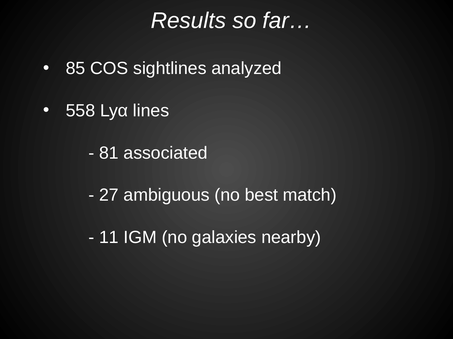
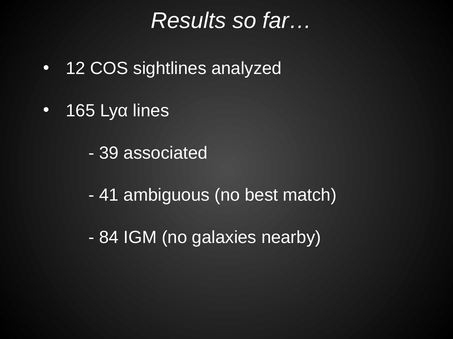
85: 85 -> 12
558: 558 -> 165
81: 81 -> 39
27: 27 -> 41
11: 11 -> 84
